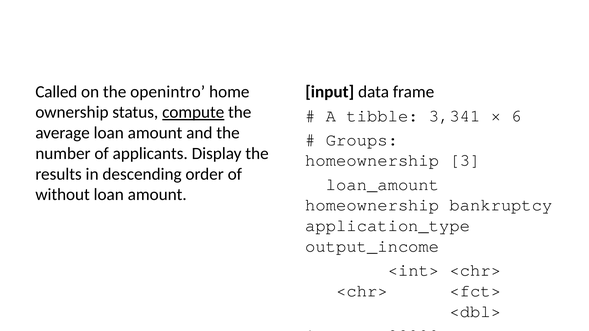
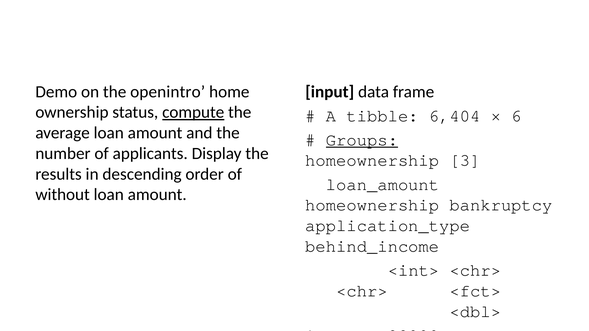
Called: Called -> Demo
3,341: 3,341 -> 6,404
Groups underline: none -> present
output_income: output_income -> behind_income
